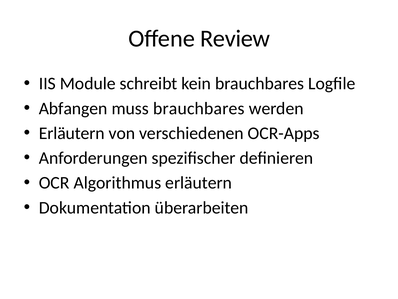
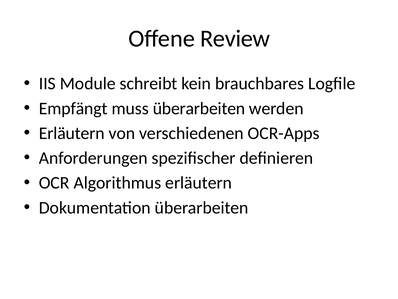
Abfangen: Abfangen -> Empfängt
muss brauchbares: brauchbares -> überarbeiten
